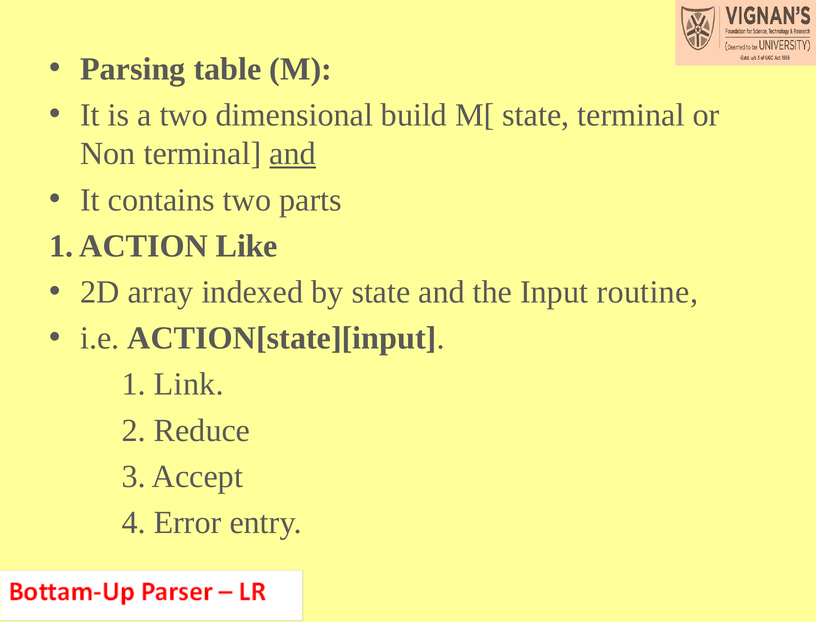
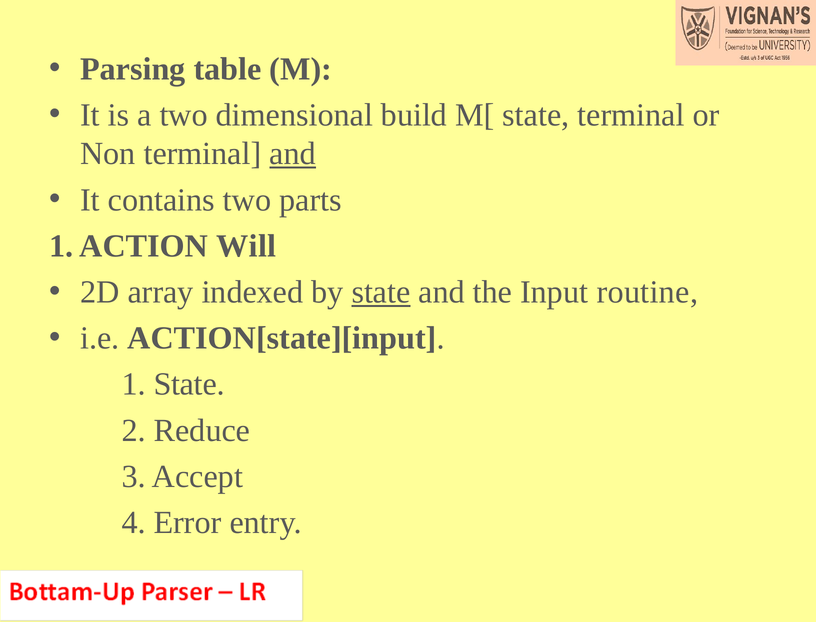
Like: Like -> Will
state at (381, 292) underline: none -> present
1 Link: Link -> State
